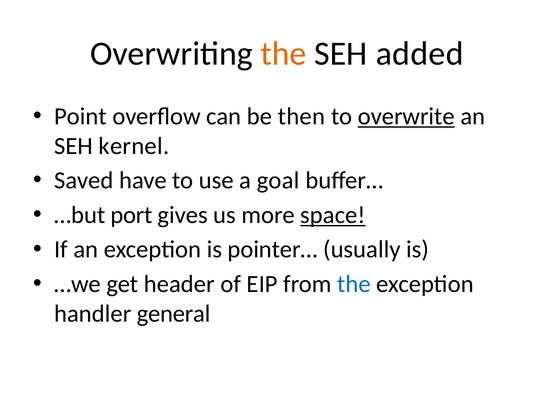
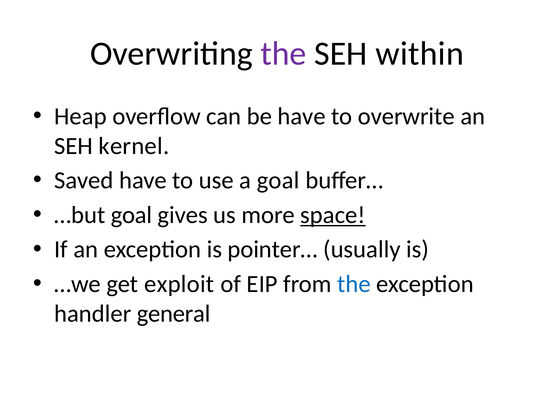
the at (284, 54) colour: orange -> purple
added: added -> within
Point: Point -> Heap
be then: then -> have
overwrite underline: present -> none
…but port: port -> goal
header: header -> exploit
